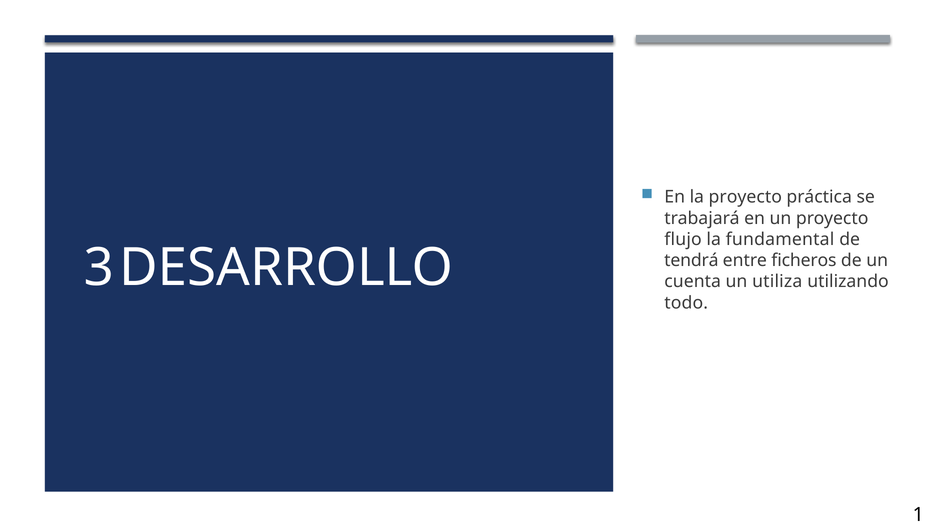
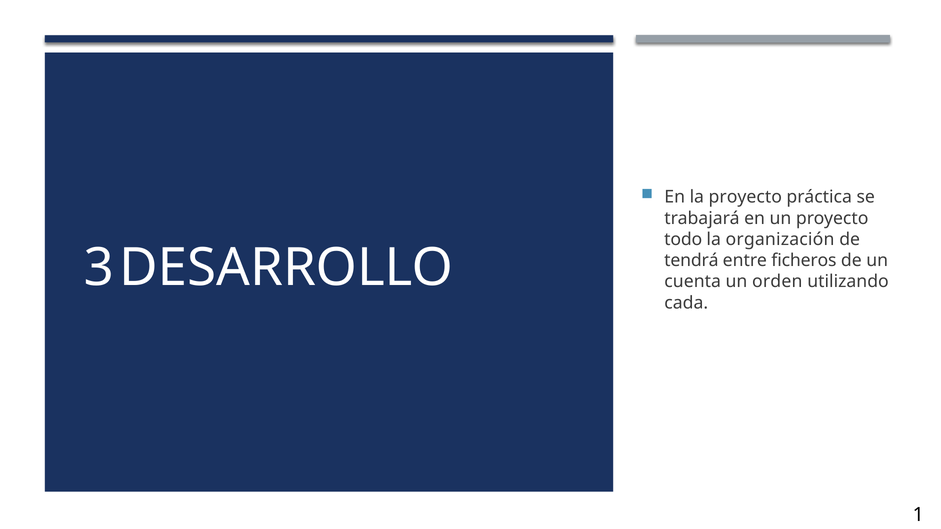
flujo: flujo -> todo
fundamental: fundamental -> organización
utiliza: utiliza -> orden
todo: todo -> cada
